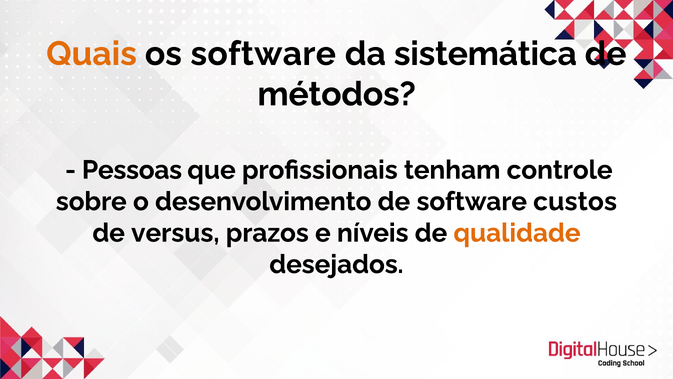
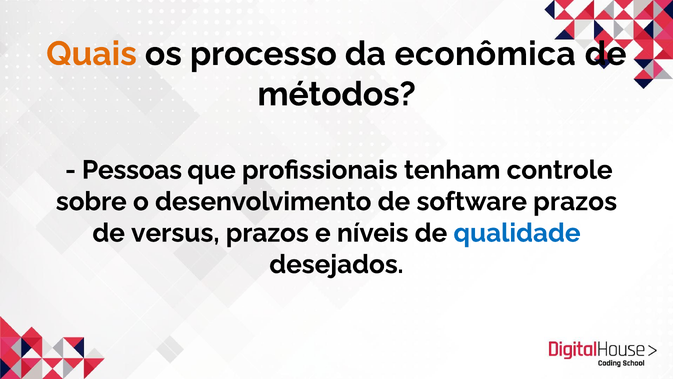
os software: software -> processo
sistemática: sistemática -> econômica
software custos: custos -> prazos
qualidade colour: orange -> blue
